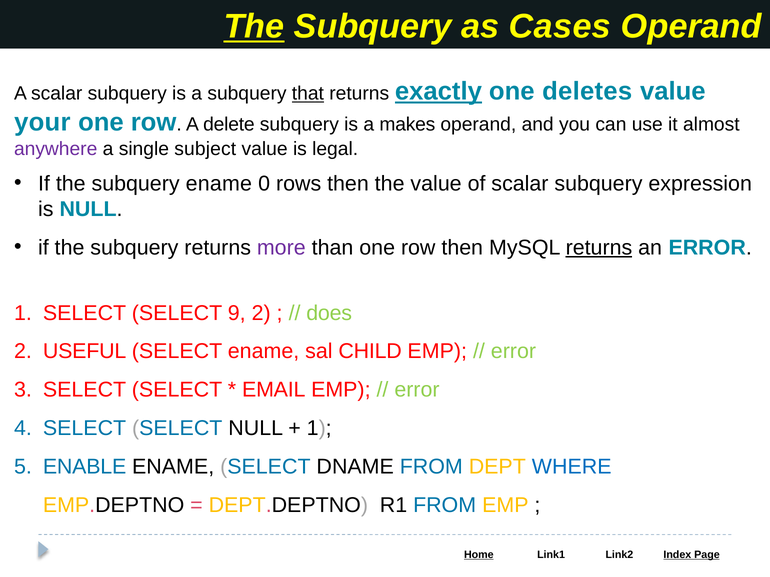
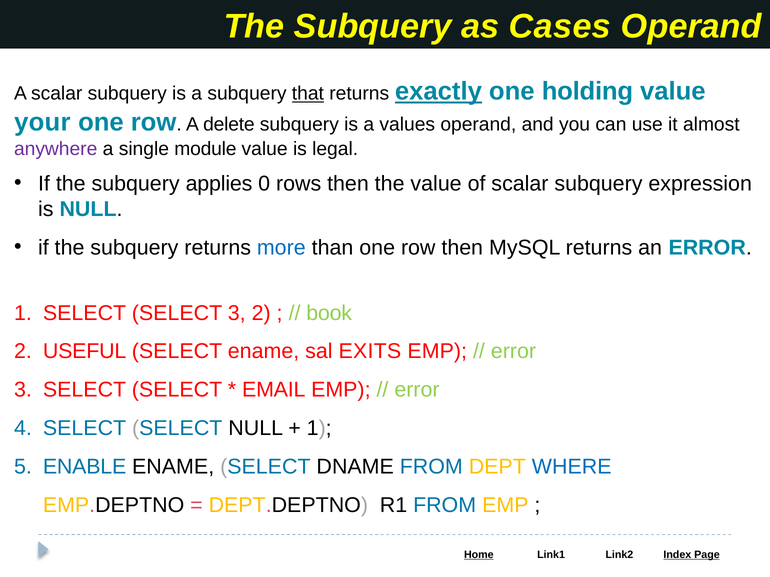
The at (254, 27) underline: present -> none
deletes: deletes -> holding
makes: makes -> values
subject: subject -> module
subquery ename: ename -> applies
more colour: purple -> blue
returns at (599, 248) underline: present -> none
SELECT 9: 9 -> 3
does: does -> book
CHILD: CHILD -> EXITS
